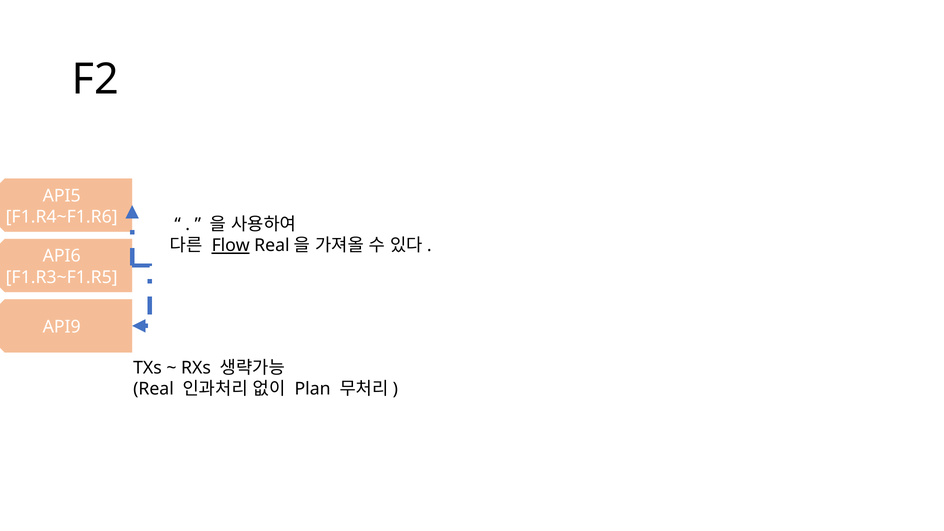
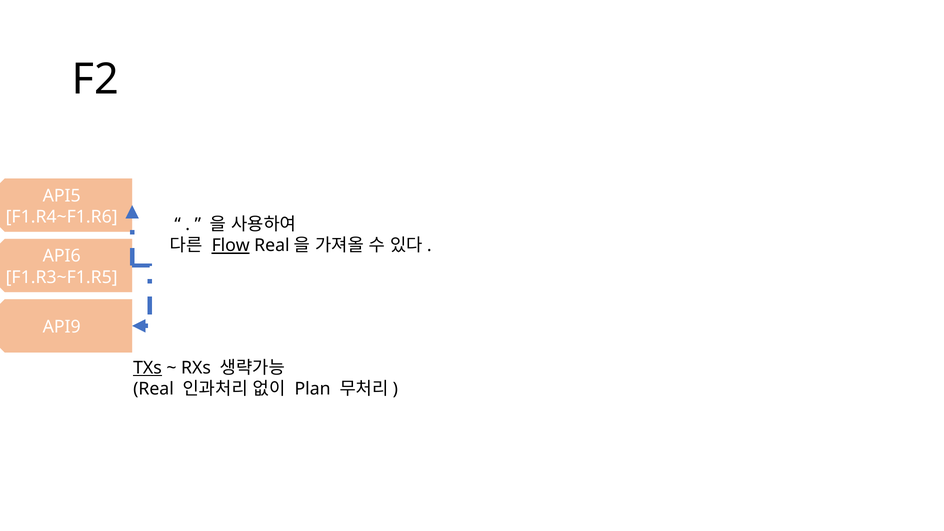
TXs underline: none -> present
